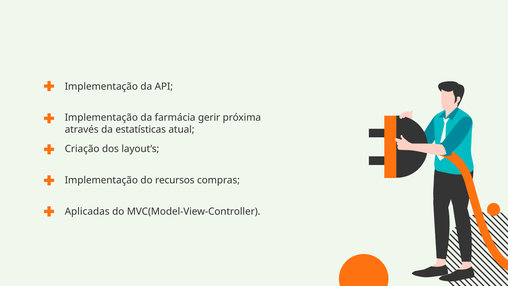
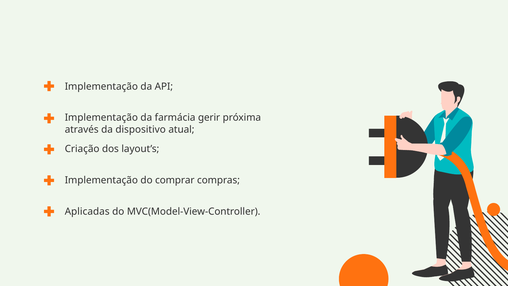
estatísticas: estatísticas -> dispositivo
recursos: recursos -> comprar
